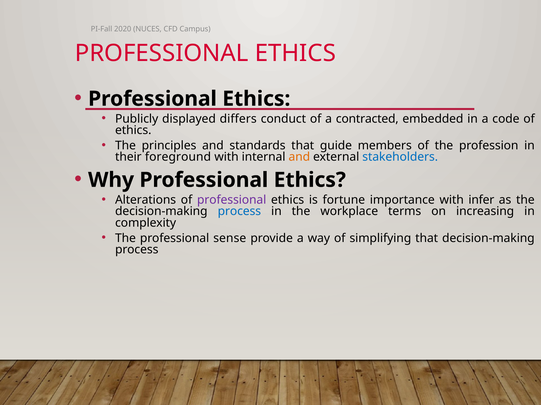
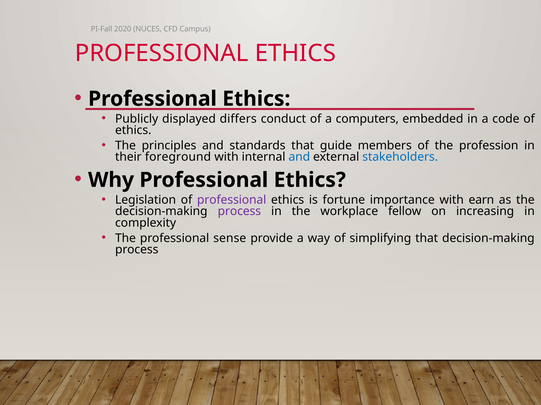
contracted: contracted -> computers
and at (299, 157) colour: orange -> blue
Alterations: Alterations -> Legislation
infer: infer -> earn
process at (239, 212) colour: blue -> purple
terms: terms -> fellow
